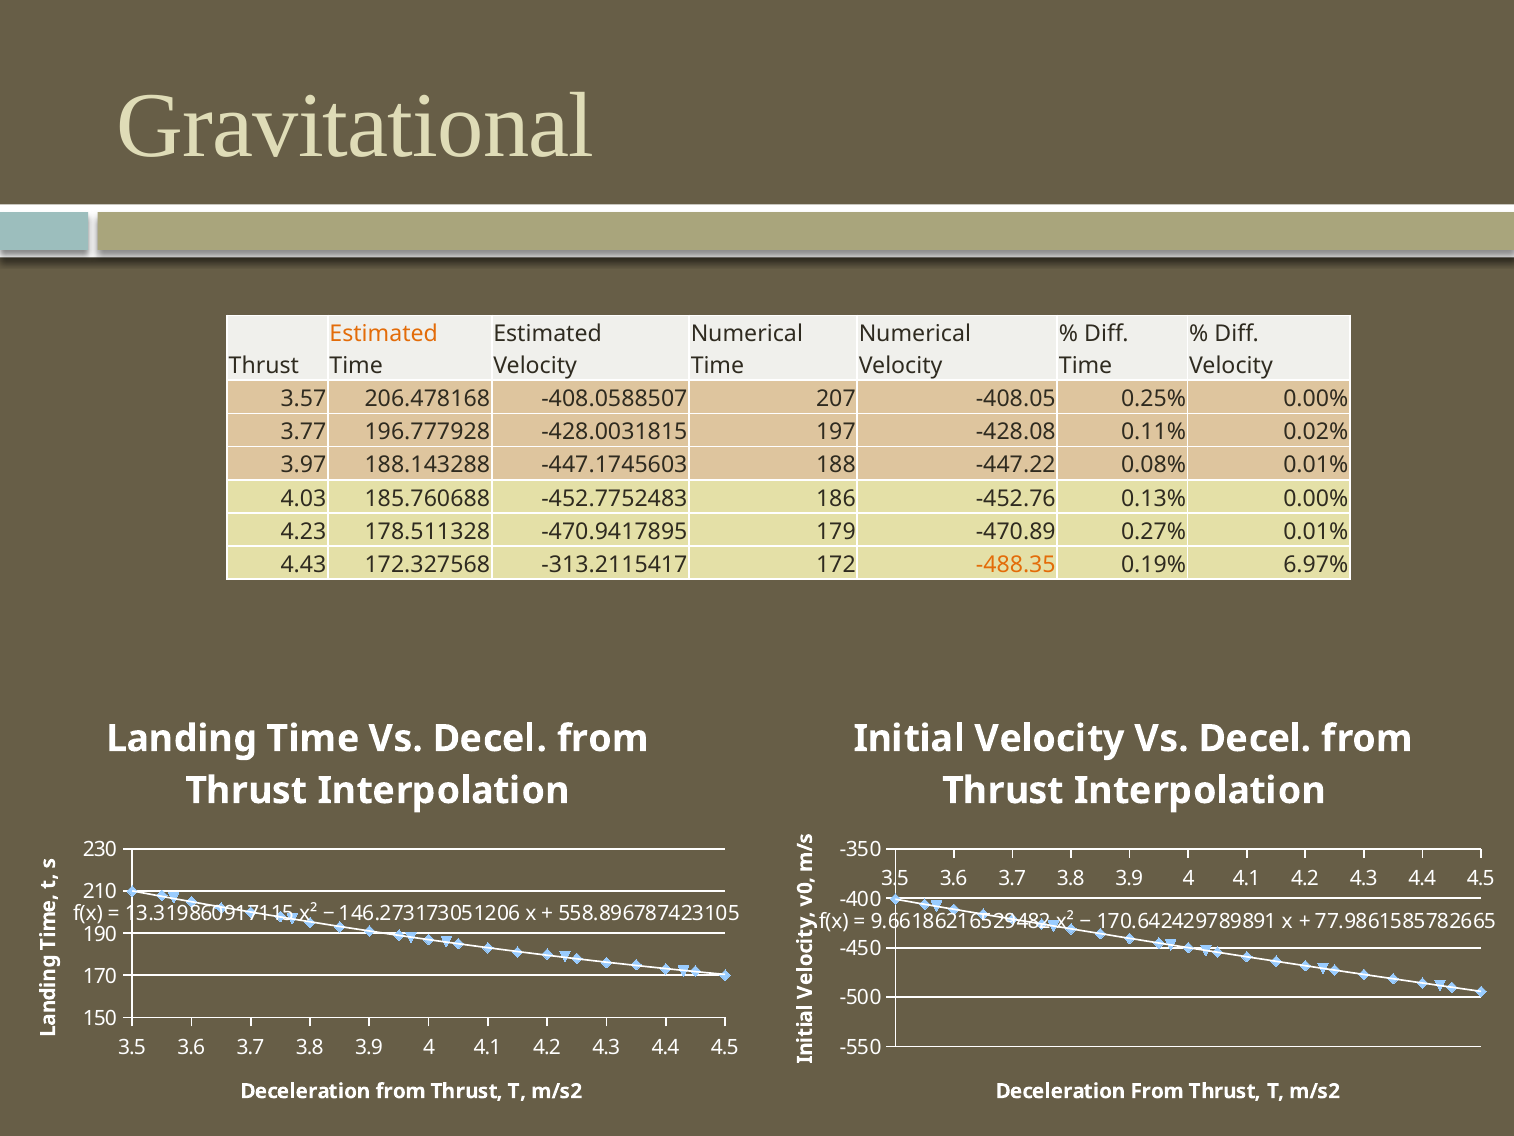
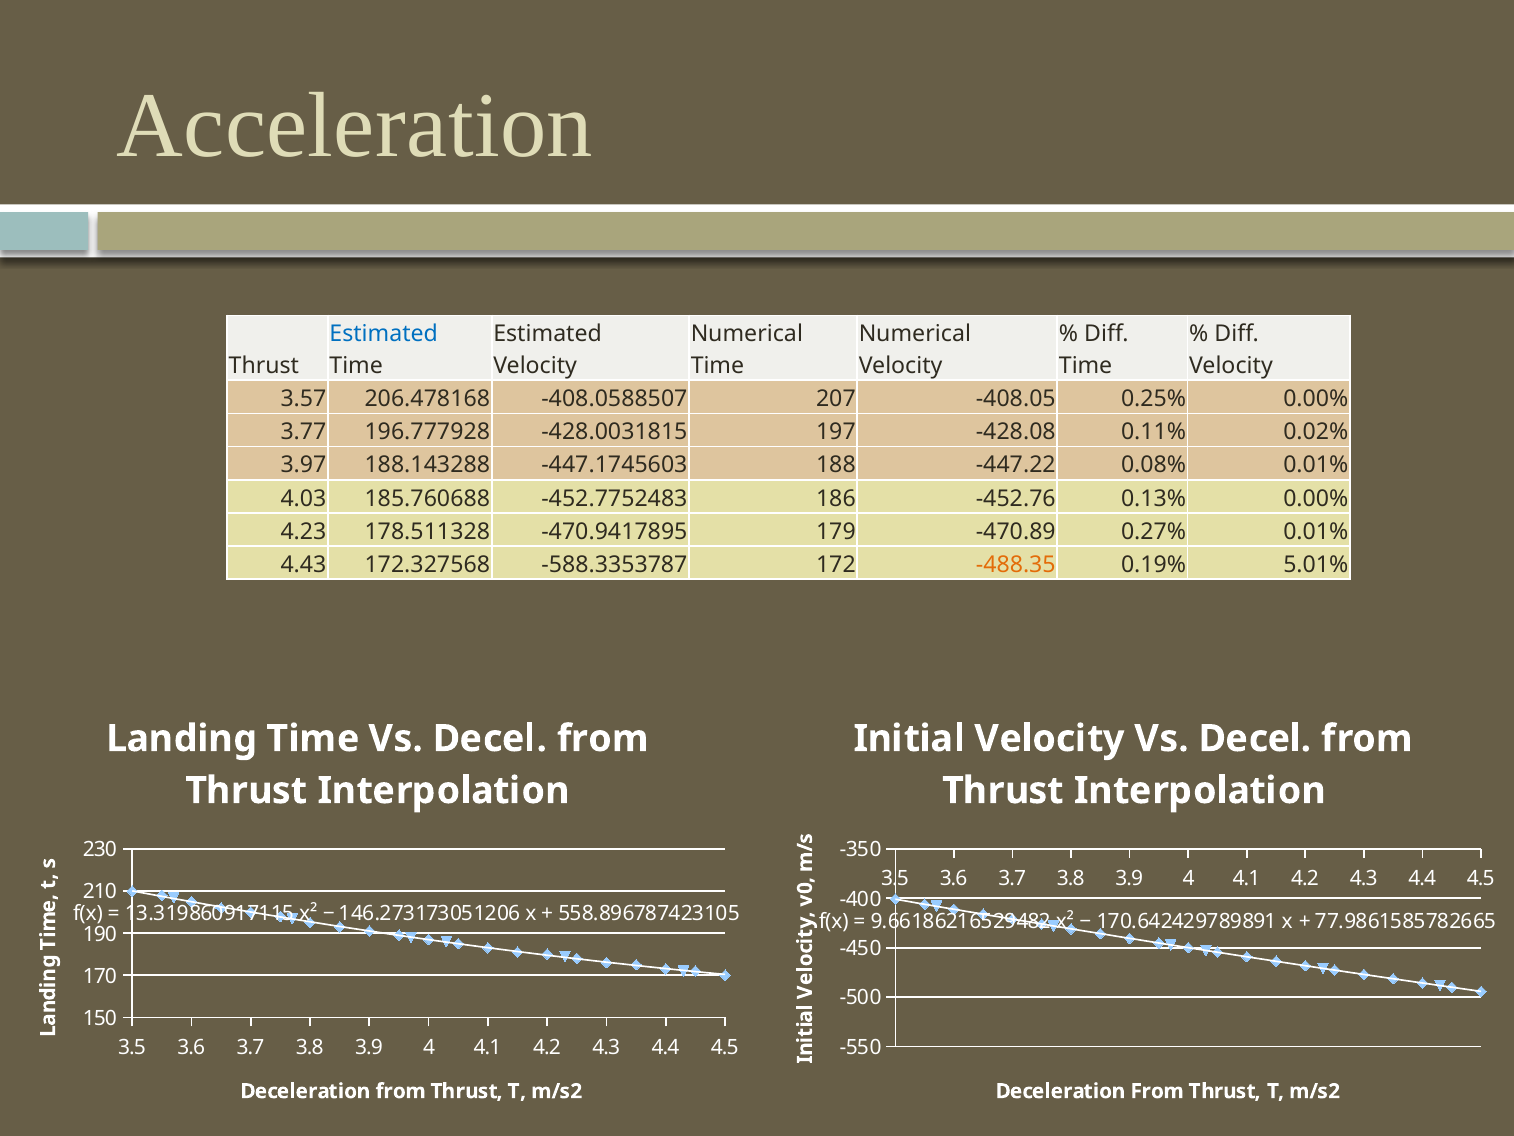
Gravitational: Gravitational -> Acceleration
Estimated at (384, 334) colour: orange -> blue
-313.2115417: -313.2115417 -> -588.3353787
6.97%: 6.97% -> 5.01%
